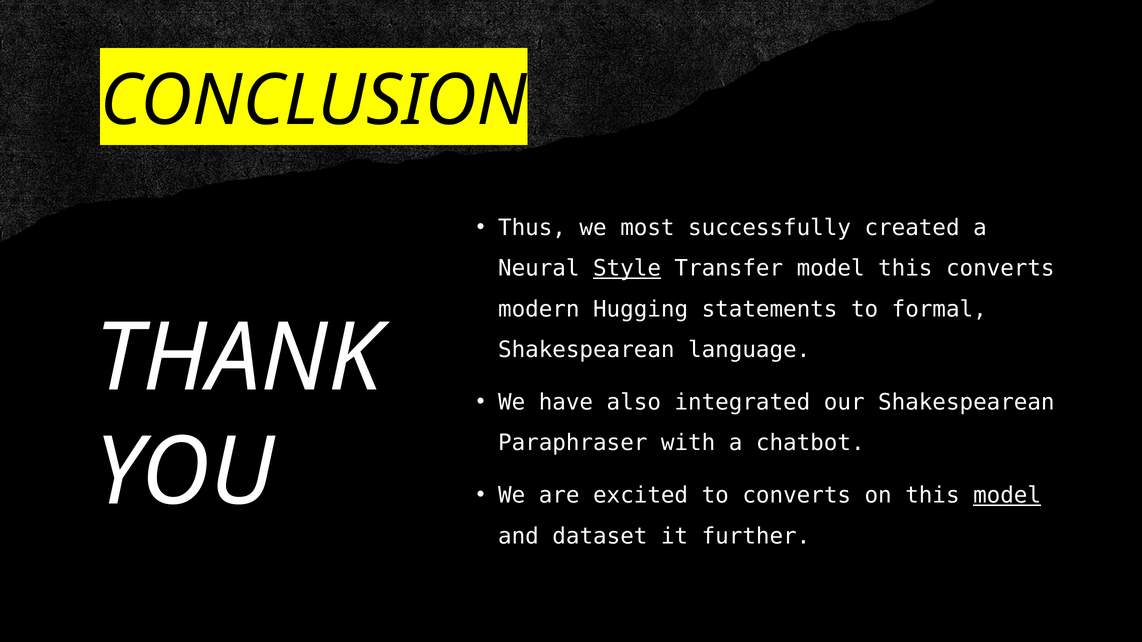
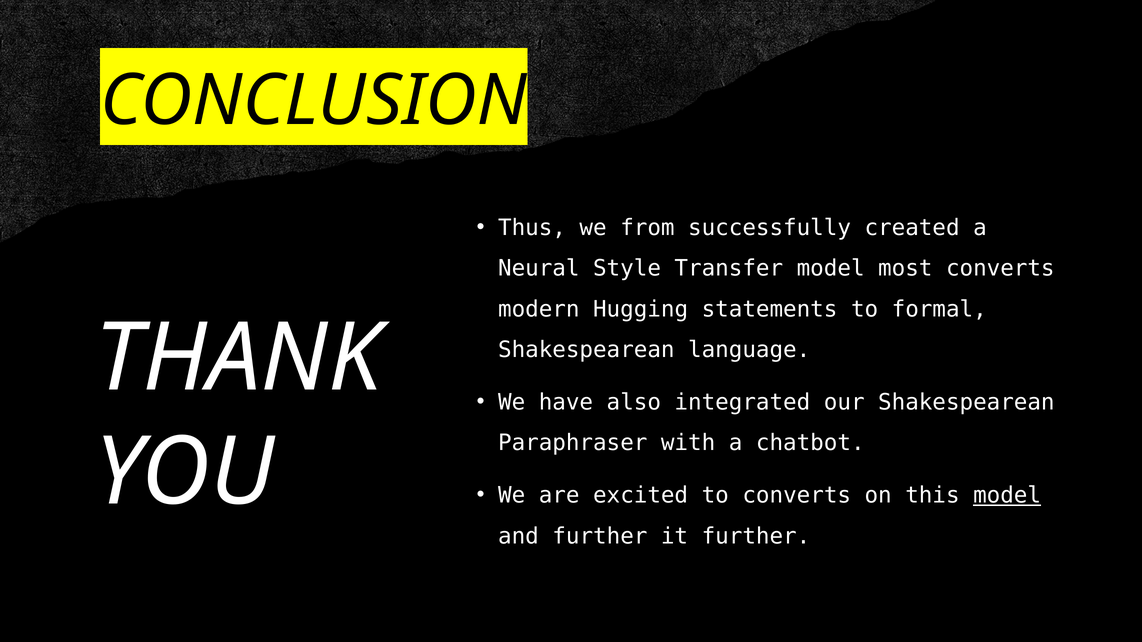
most: most -> from
Style underline: present -> none
model this: this -> most
and dataset: dataset -> further
